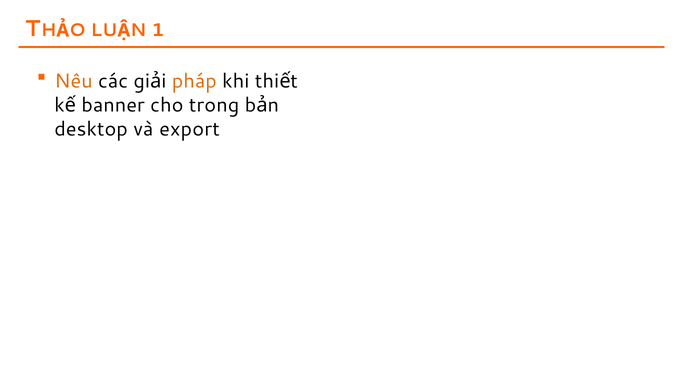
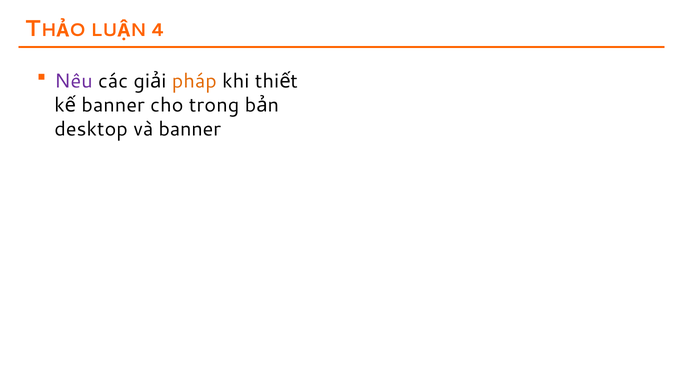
1: 1 -> 4
Nêu colour: orange -> purple
và export: export -> banner
